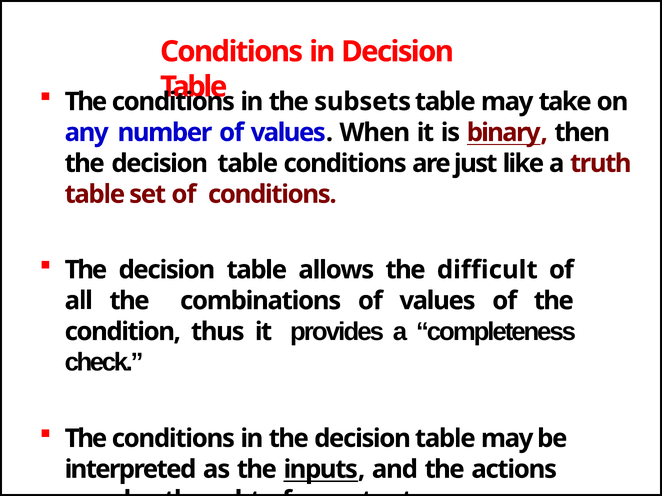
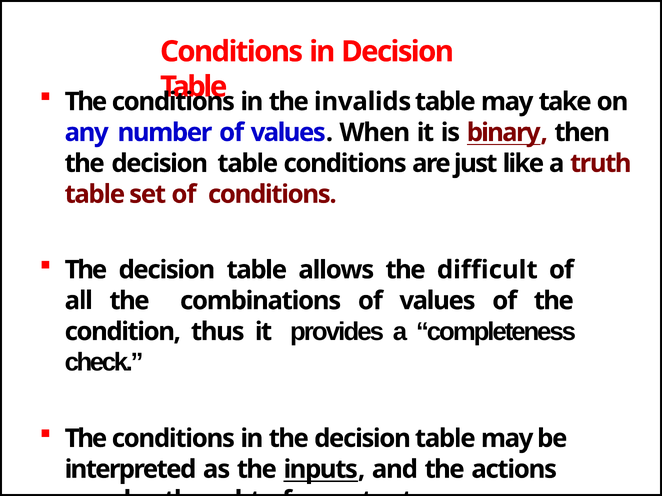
subsets: subsets -> invalids
